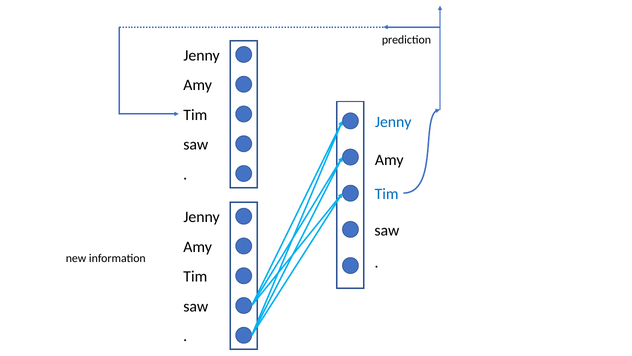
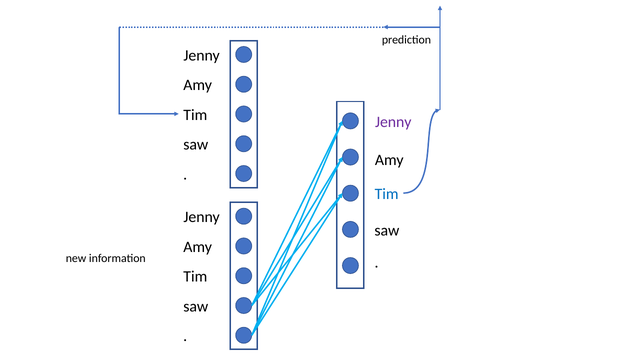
Jenny at (393, 122) colour: blue -> purple
